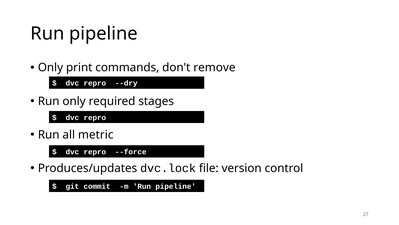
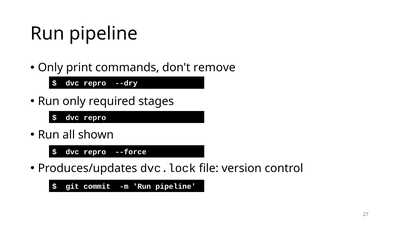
metric: metric -> shown
